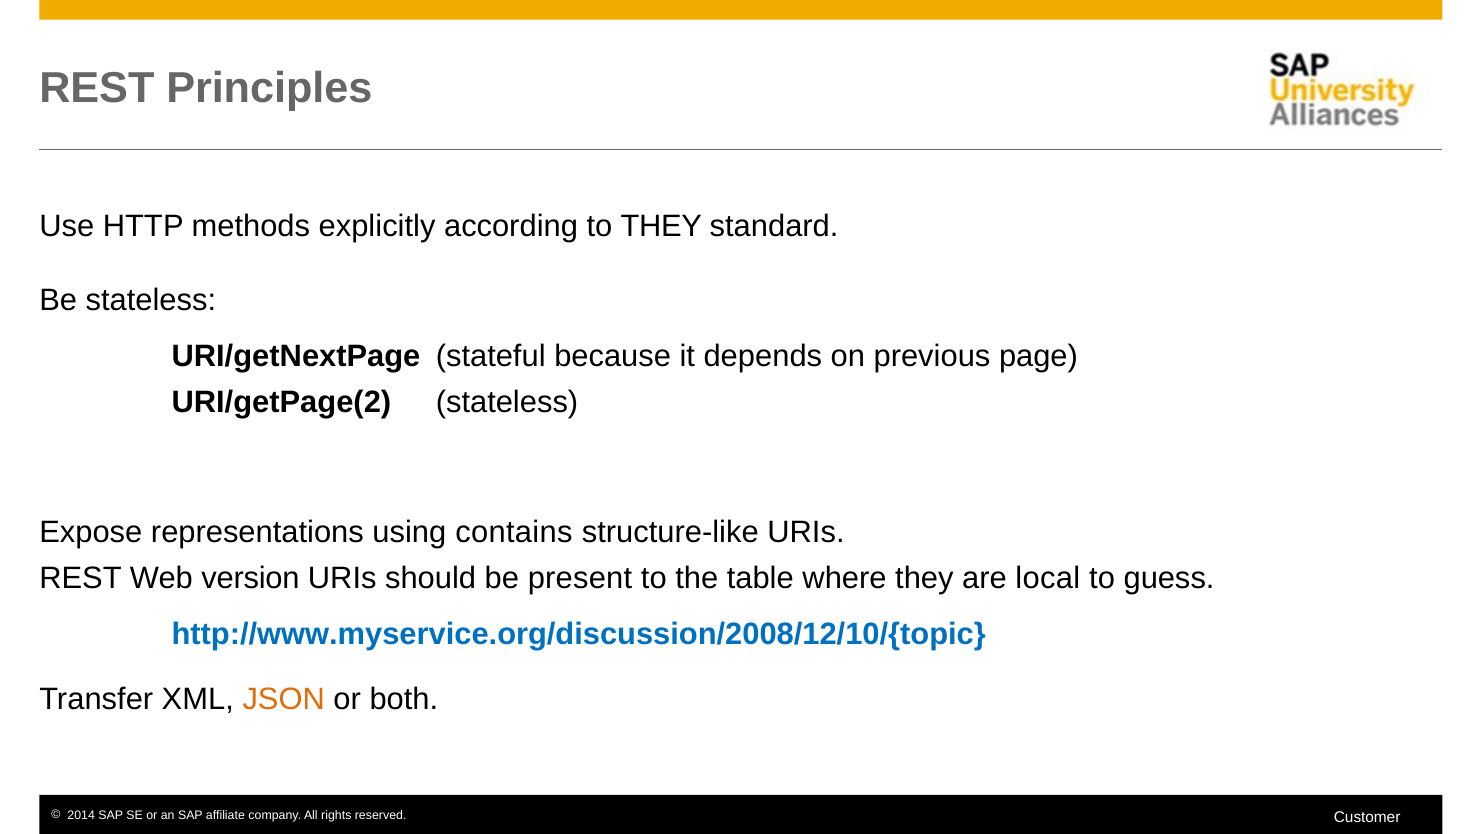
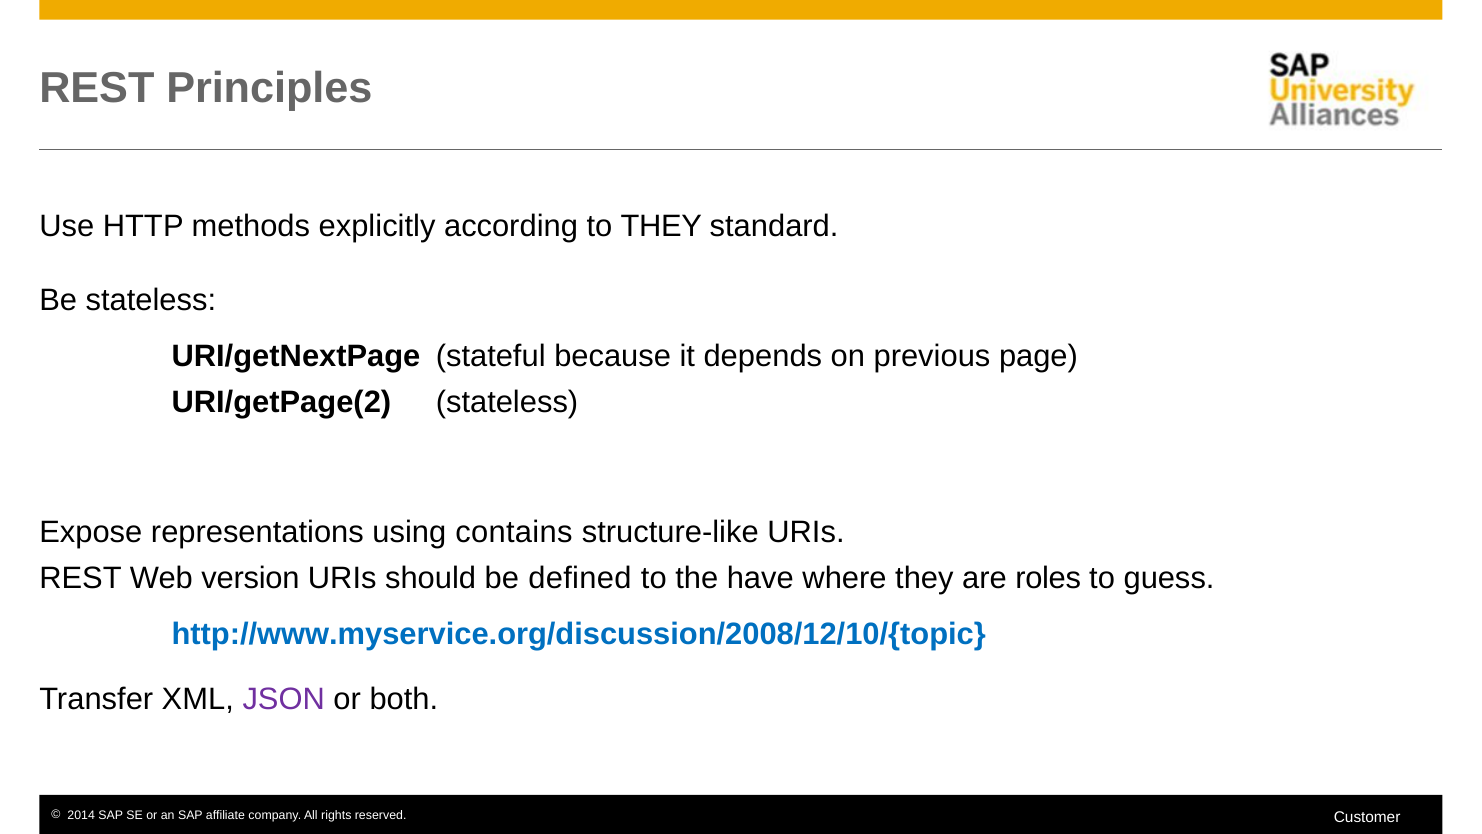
present: present -> defined
table: table -> have
local: local -> roles
JSON colour: orange -> purple
